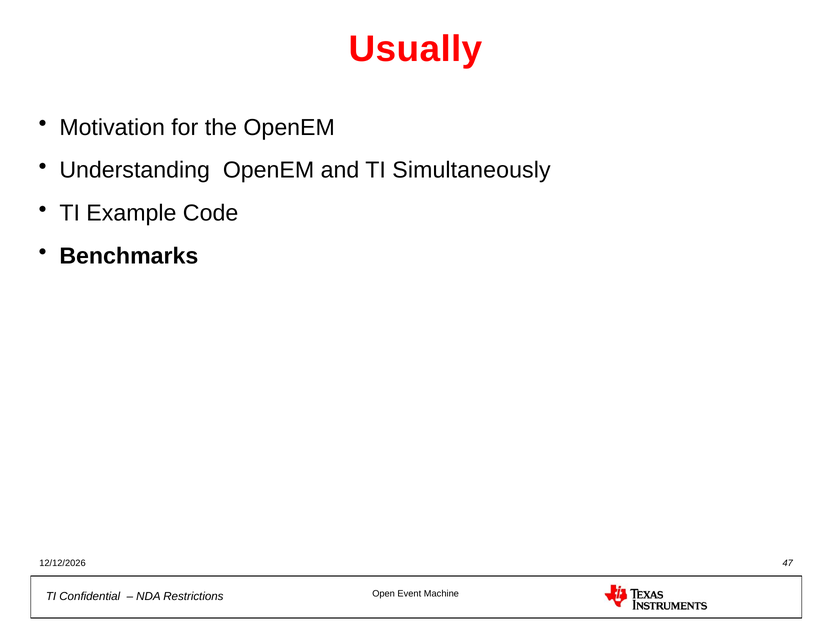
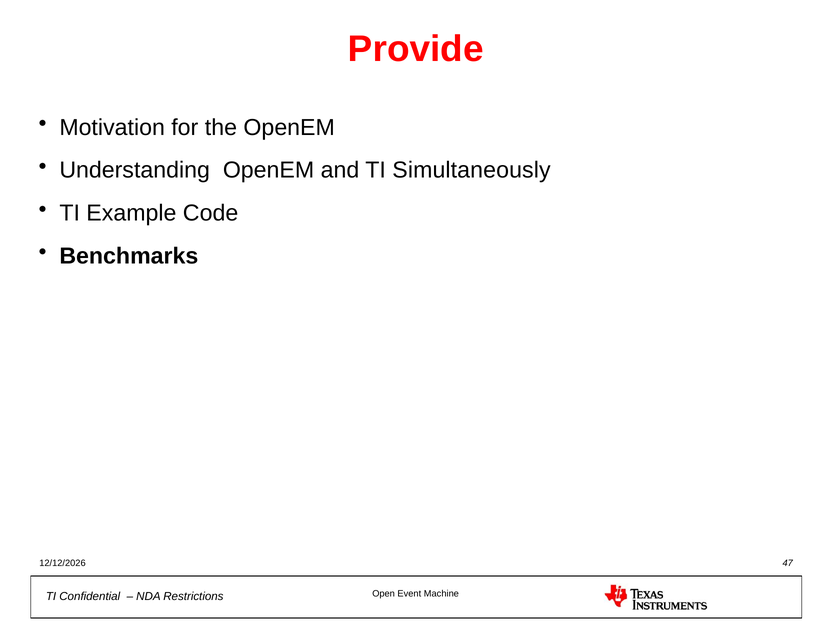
Usually: Usually -> Provide
